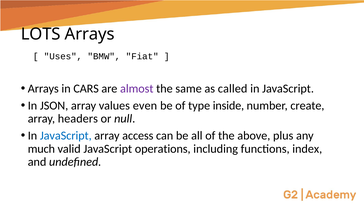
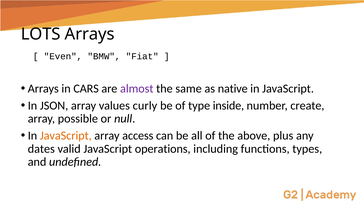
Uses: Uses -> Even
called: called -> native
even: even -> curly
headers: headers -> possible
JavaScript at (66, 135) colour: blue -> orange
much: much -> dates
index: index -> types
